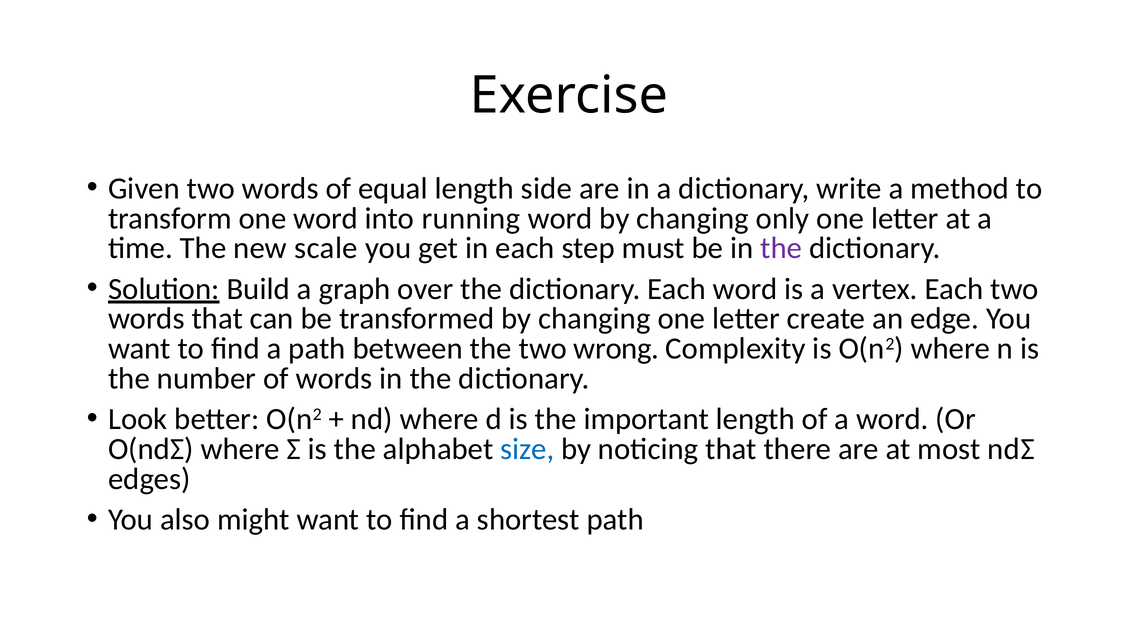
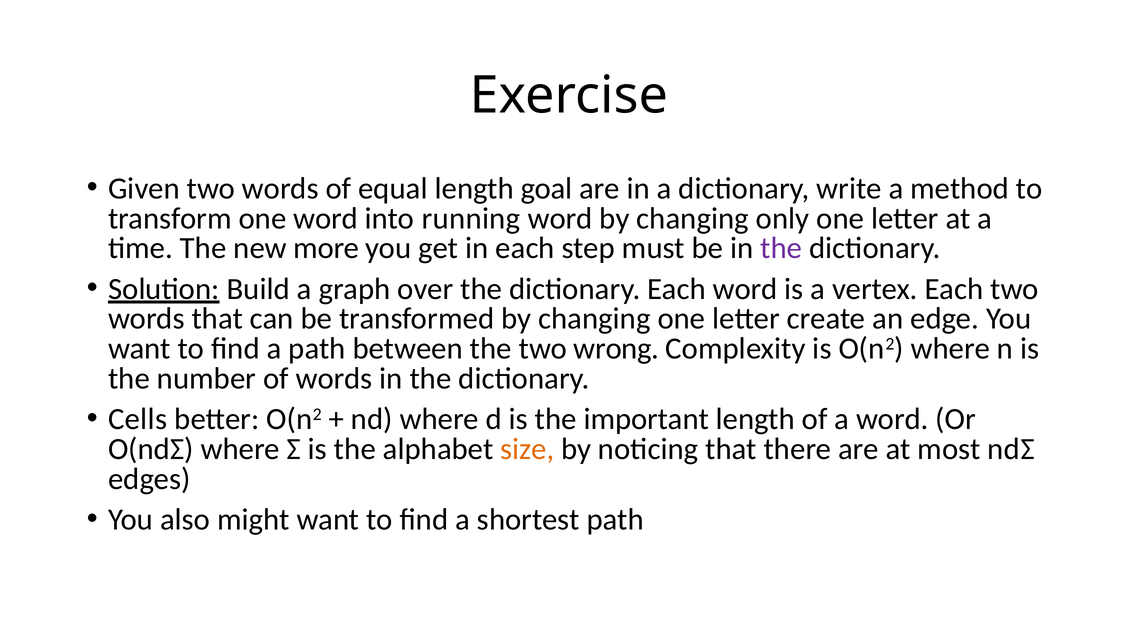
side: side -> goal
scale: scale -> more
Look: Look -> Cells
size colour: blue -> orange
